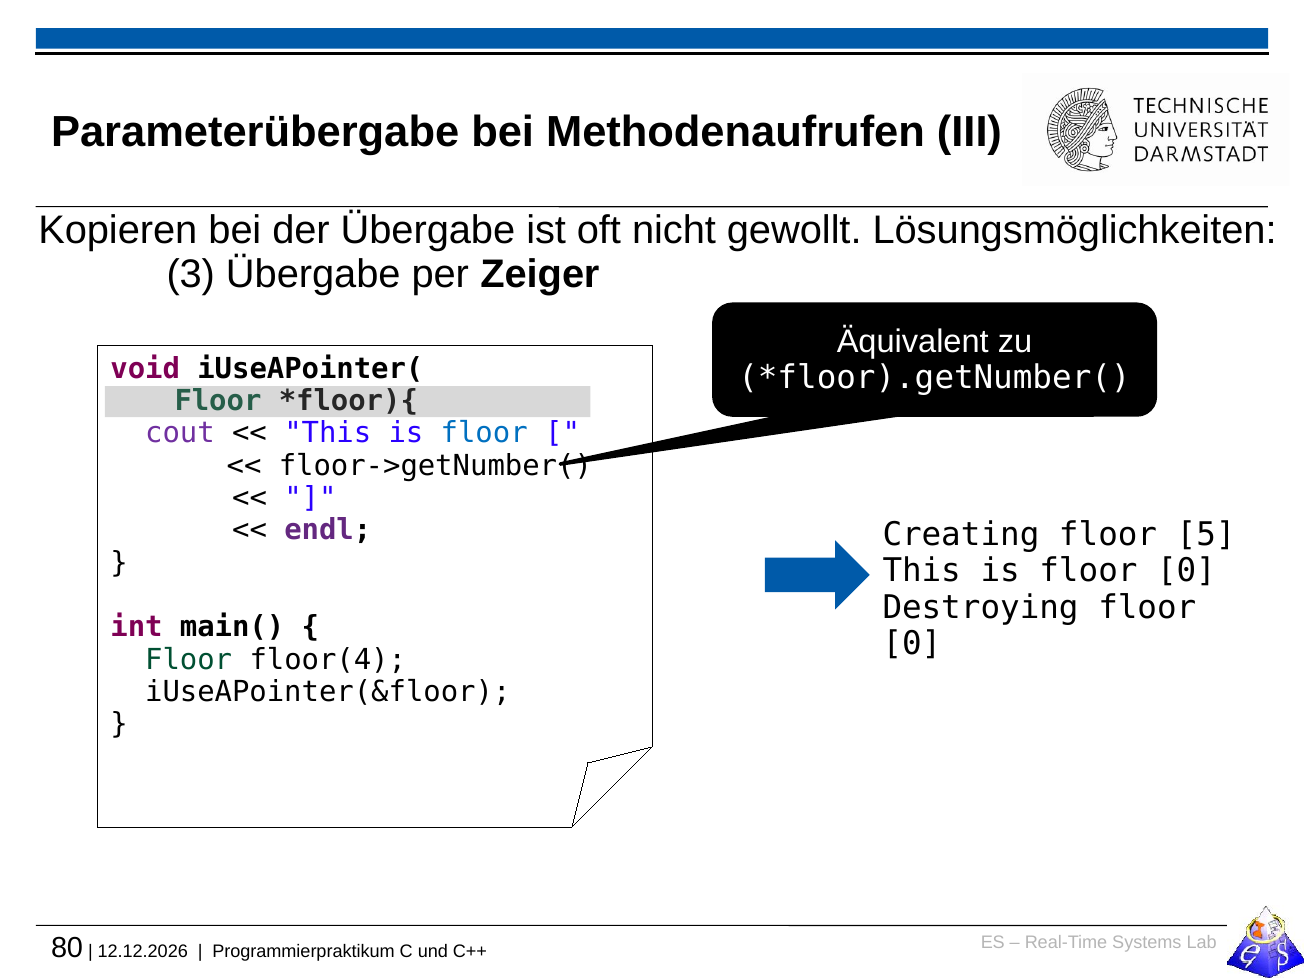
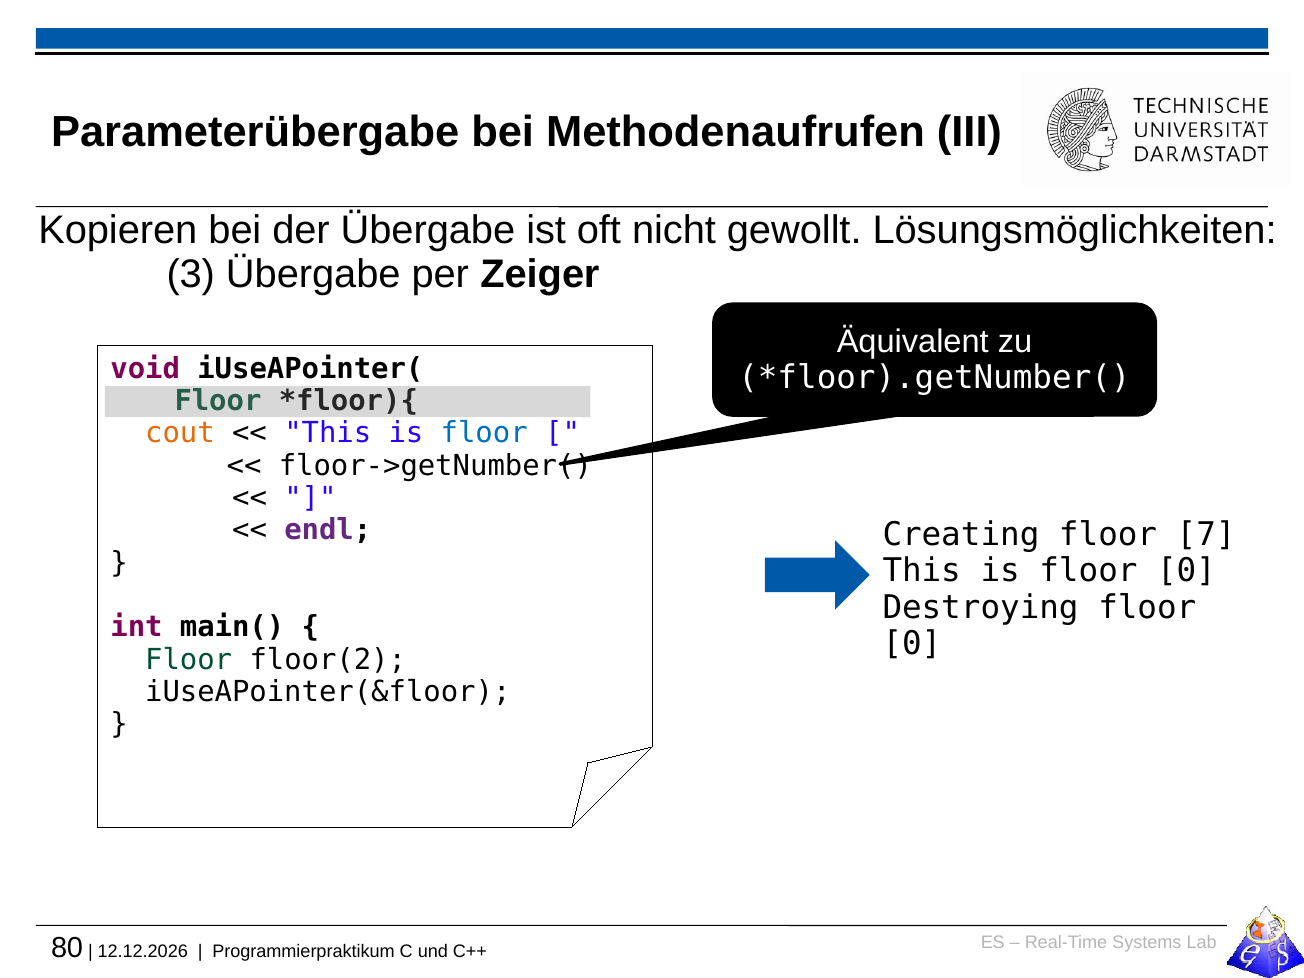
cout colour: purple -> orange
5: 5 -> 7
floor(4: floor(4 -> floor(2
